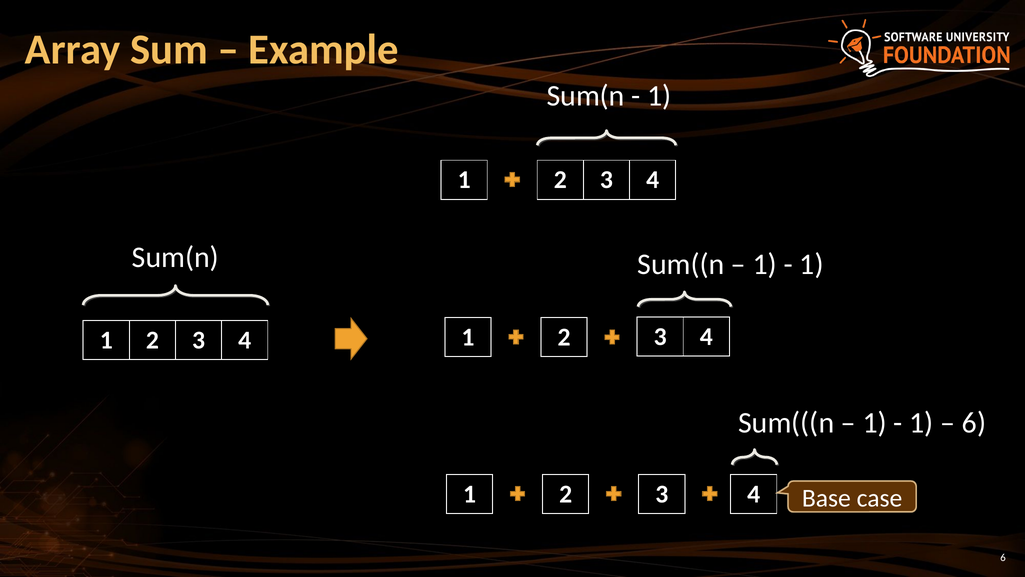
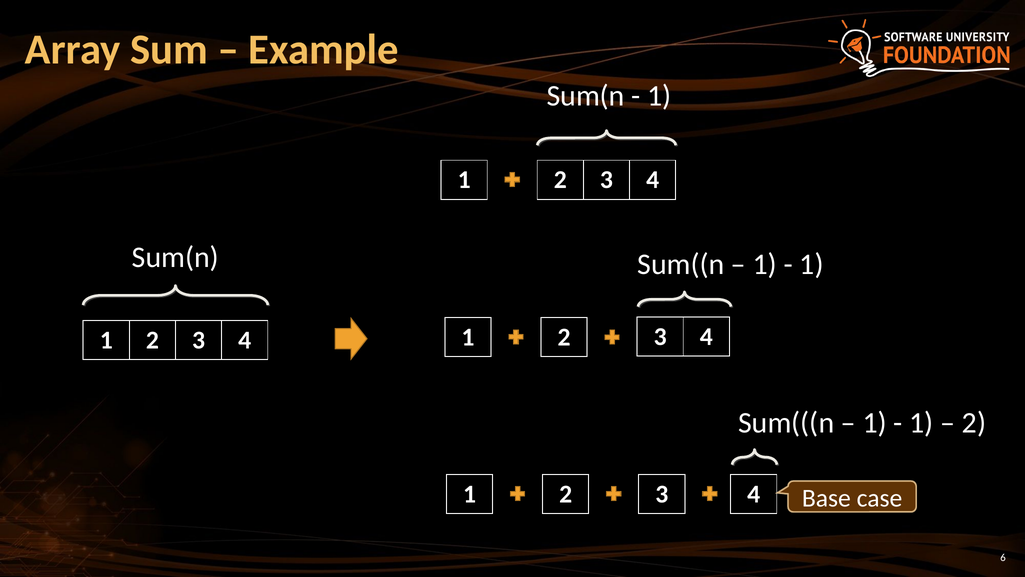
6 at (974, 423): 6 -> 2
